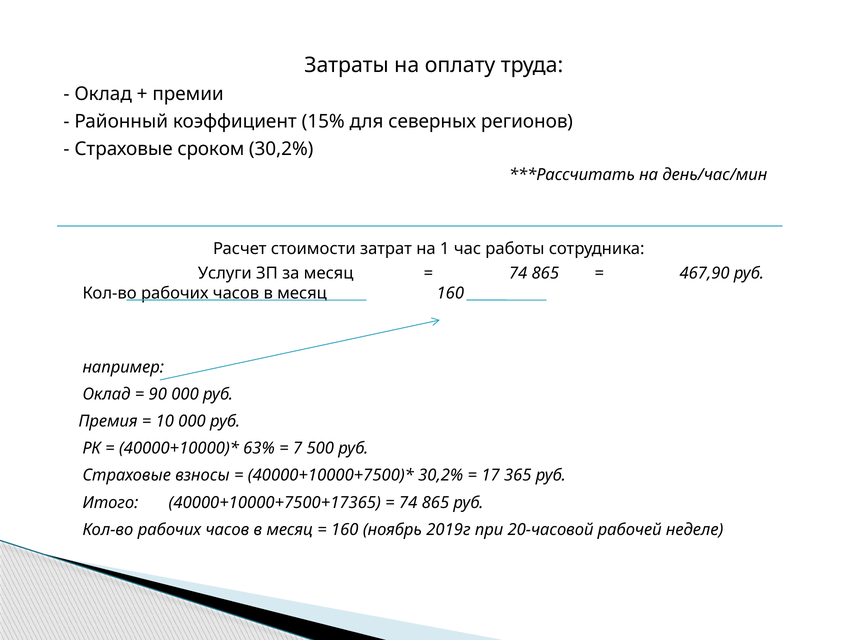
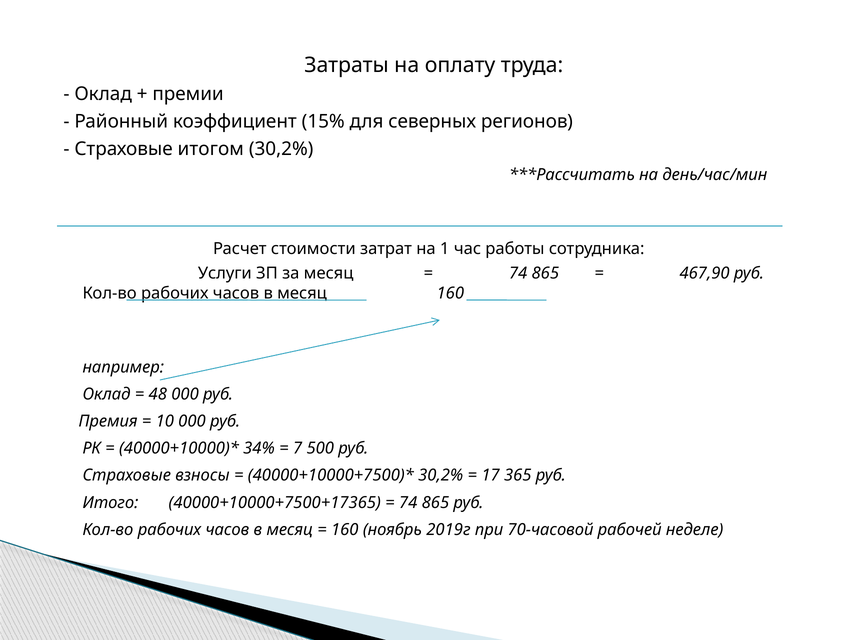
сроком: сроком -> итогом
90: 90 -> 48
63%: 63% -> 34%
20-часовой: 20-часовой -> 70-часовой
